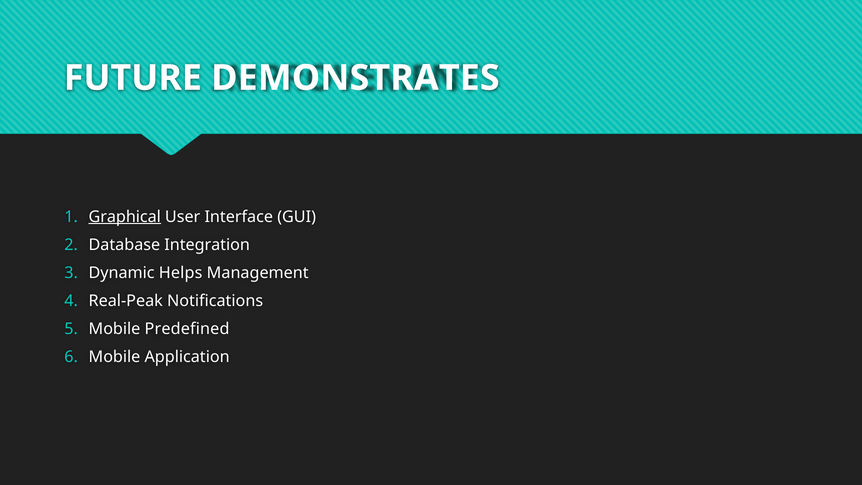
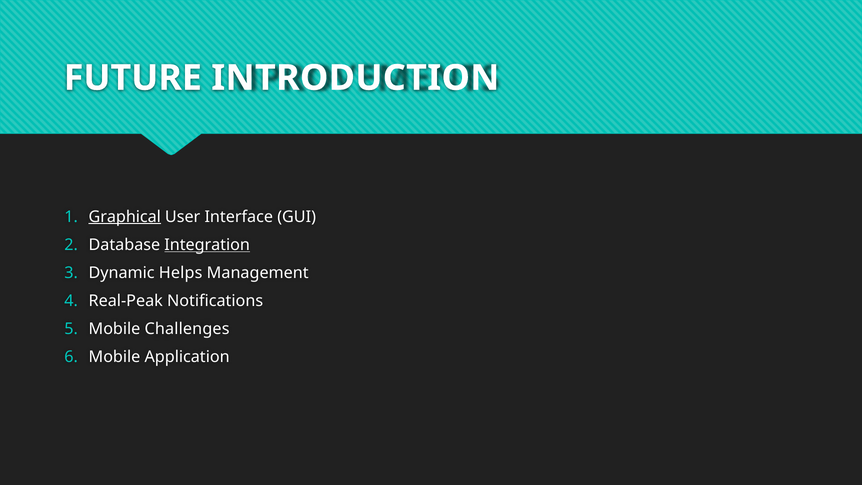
DEMONSTRATES: DEMONSTRATES -> INTRODUCTION
Integration underline: none -> present
Predefined: Predefined -> Challenges
